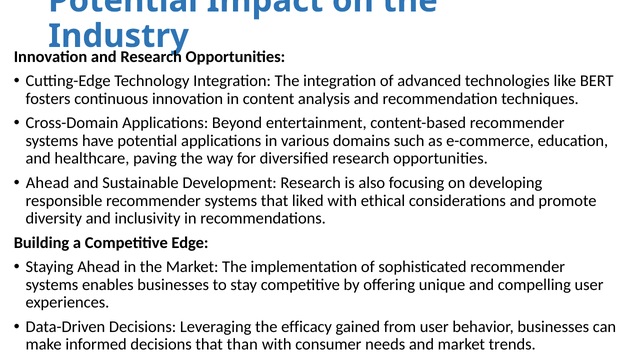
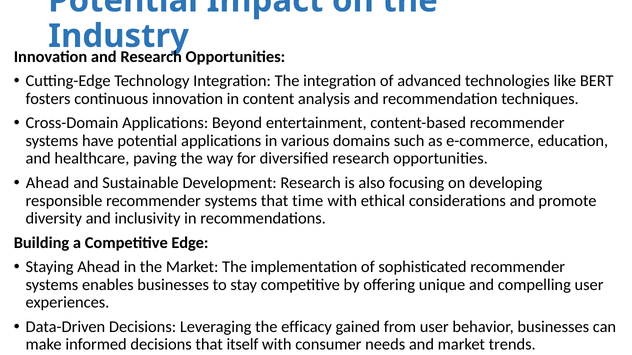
liked: liked -> time
than: than -> itself
